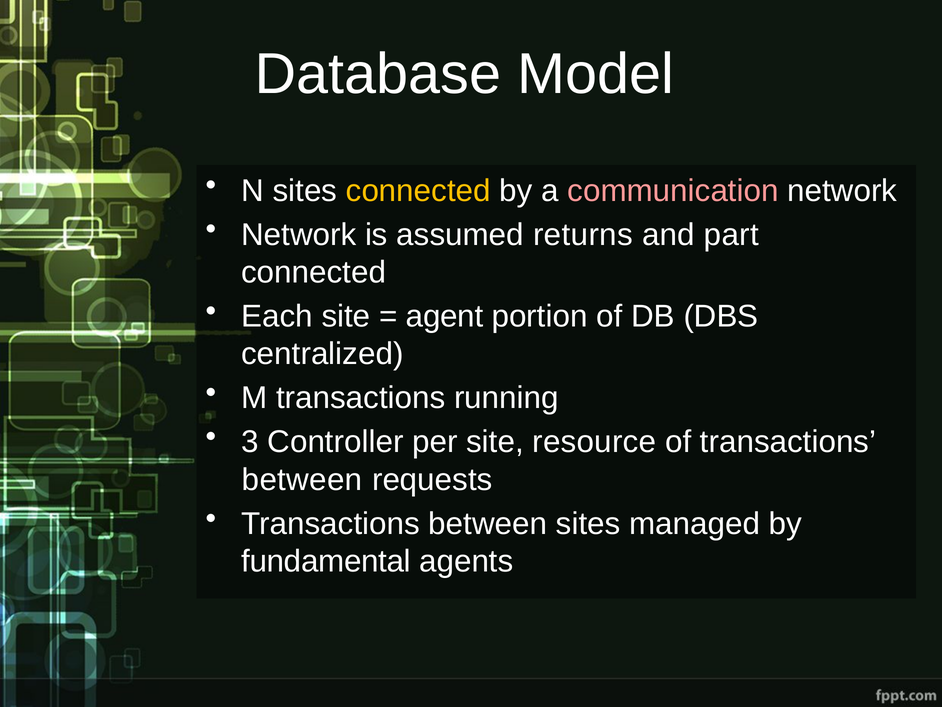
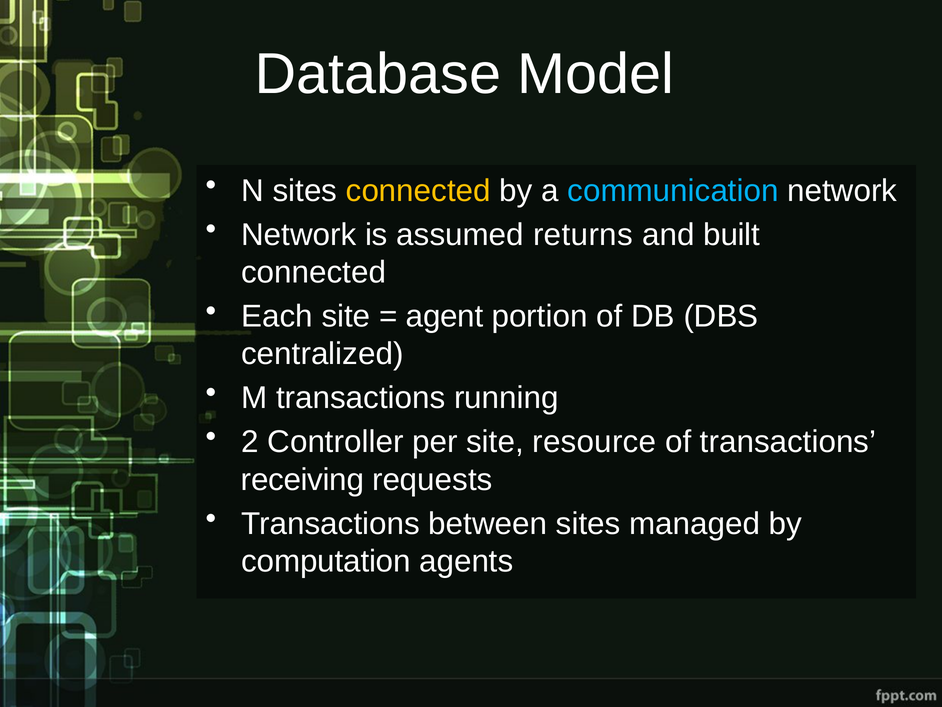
communication colour: pink -> light blue
part: part -> built
3: 3 -> 2
between at (302, 479): between -> receiving
fundamental: fundamental -> computation
